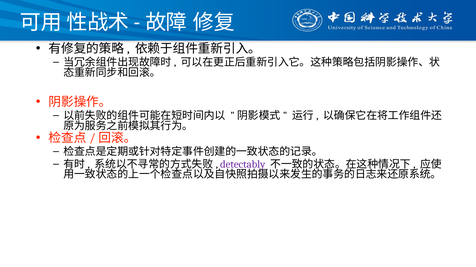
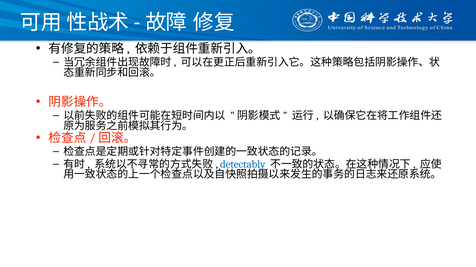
detectably colour: purple -> blue
